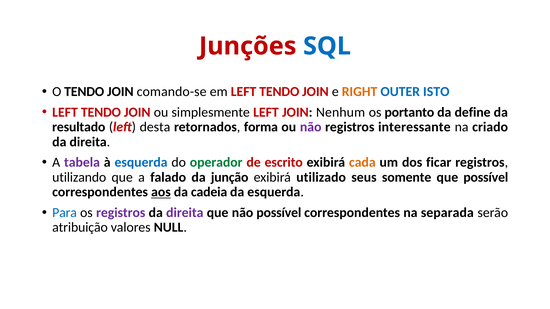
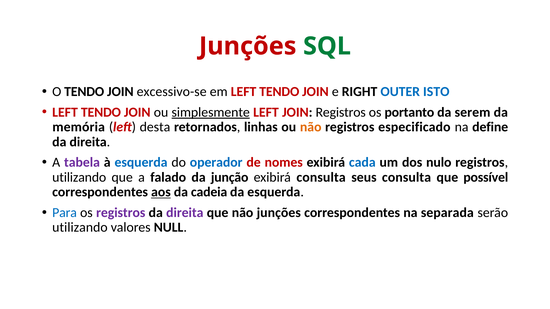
SQL colour: blue -> green
comando-se: comando-se -> excessivo-se
RIGHT colour: orange -> black
simplesmente underline: none -> present
JOIN Nenhum: Nenhum -> Registros
define: define -> serem
resultado: resultado -> memória
forma: forma -> linhas
não at (311, 127) colour: purple -> orange
interessante: interessante -> especificado
criado: criado -> define
operador colour: green -> blue
escrito: escrito -> nomes
cada colour: orange -> blue
ficar: ficar -> nulo
exibirá utilizado: utilizado -> consulta
seus somente: somente -> consulta
não possível: possível -> junções
atribuição at (80, 228): atribuição -> utilizando
